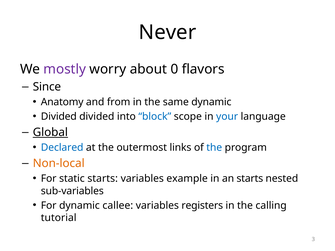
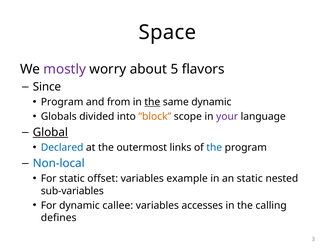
Never: Never -> Space
0: 0 -> 5
Anatomy at (62, 102): Anatomy -> Program
the at (152, 102) underline: none -> present
Divided at (59, 117): Divided -> Globals
block colour: blue -> orange
your colour: blue -> purple
Non-local colour: orange -> blue
static starts: starts -> offset
an starts: starts -> static
registers: registers -> accesses
tutorial: tutorial -> defines
